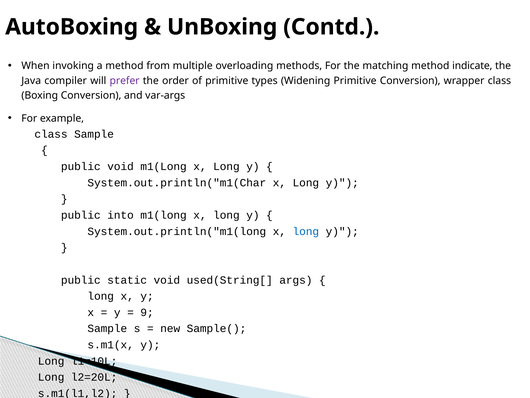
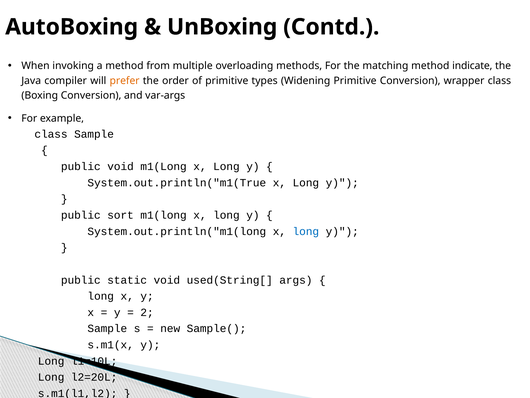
prefer colour: purple -> orange
System.out.println("m1(Char: System.out.println("m1(Char -> System.out.println("m1(True
into: into -> sort
9: 9 -> 2
